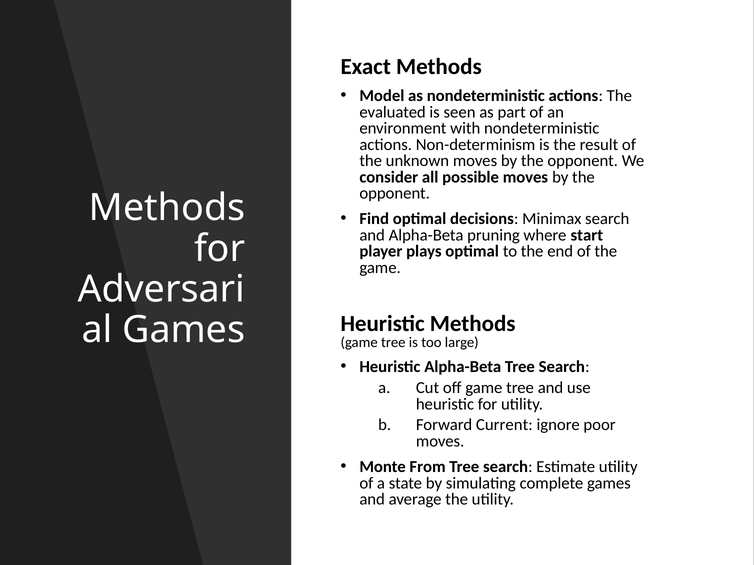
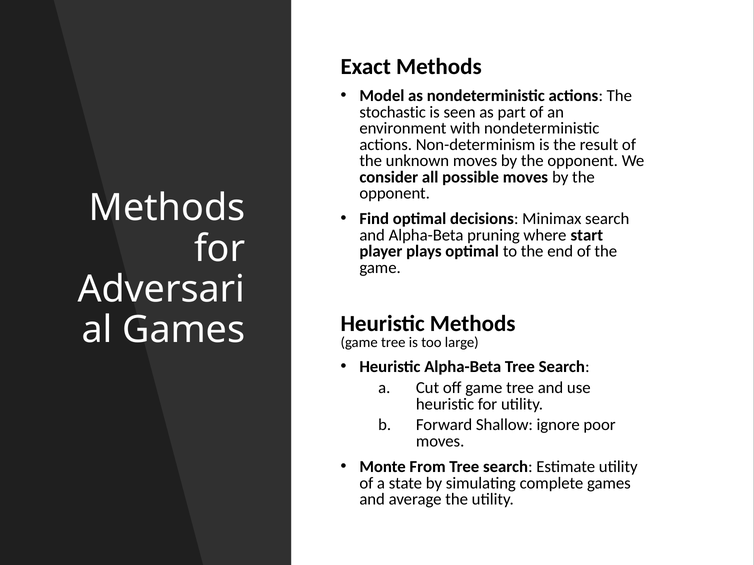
evaluated: evaluated -> stochastic
Current: Current -> Shallow
